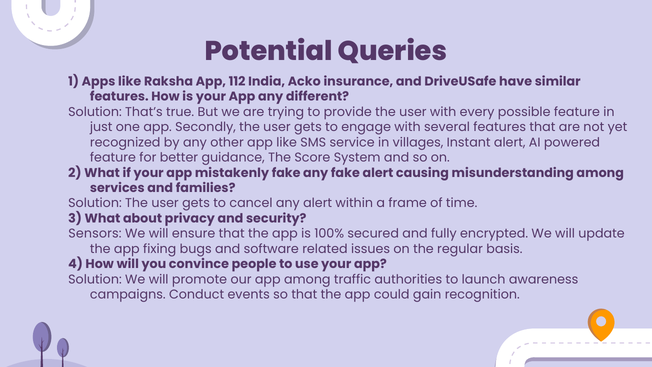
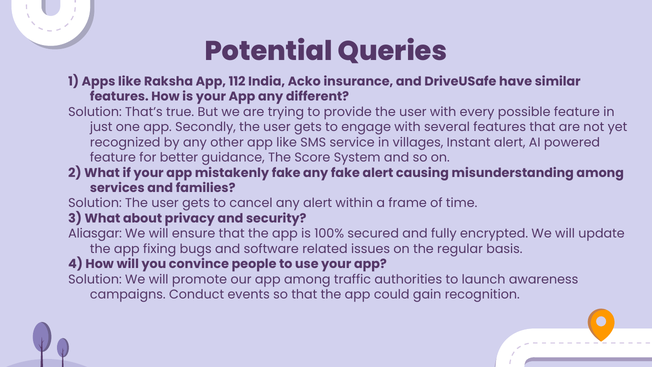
Sensors: Sensors -> Aliasgar
